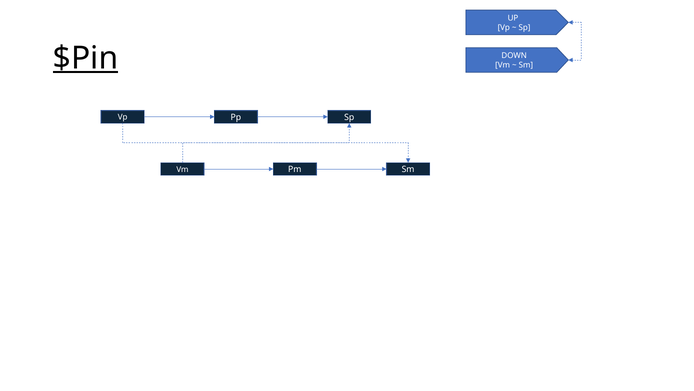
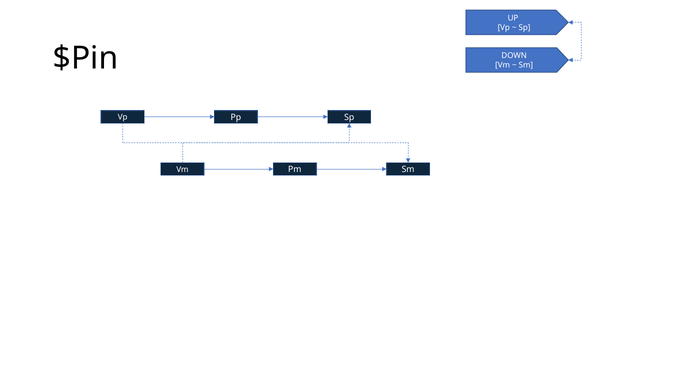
$Pin underline: present -> none
